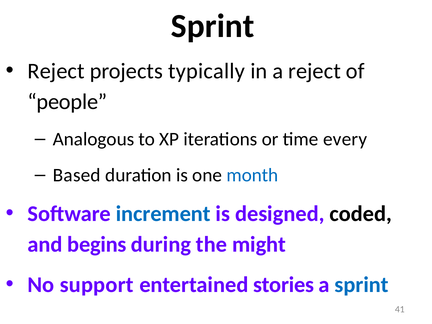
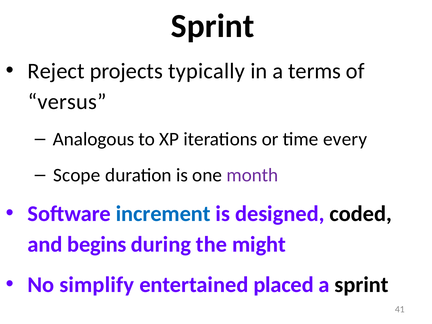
a reject: reject -> terms
people: people -> versus
Based: Based -> Scope
month colour: blue -> purple
support: support -> simplify
stories: stories -> placed
sprint at (362, 285) colour: blue -> black
